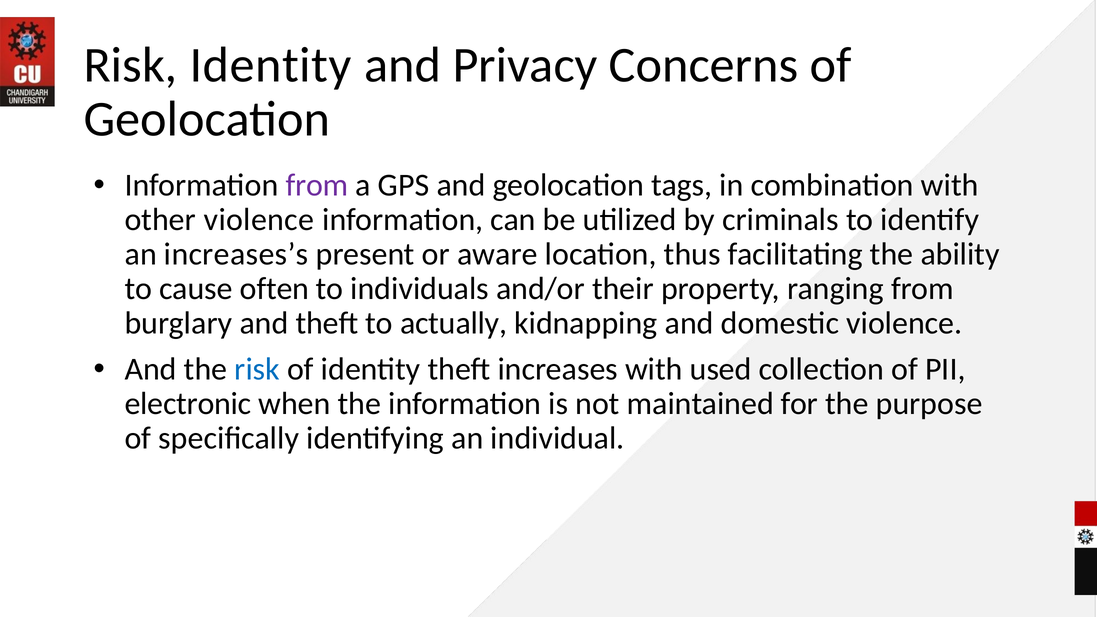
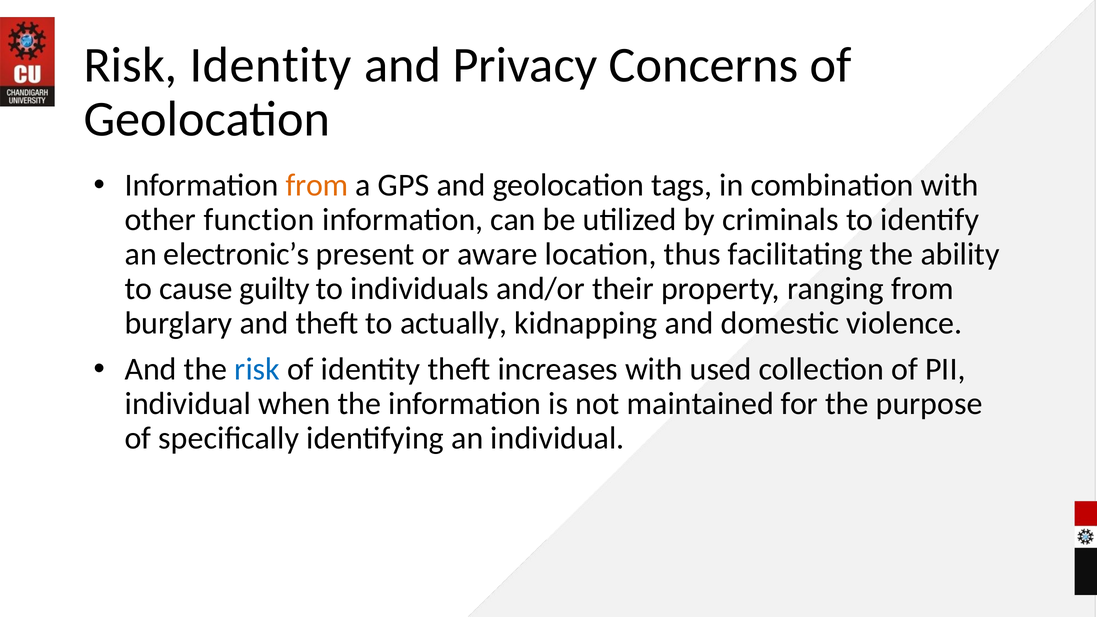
from at (317, 185) colour: purple -> orange
other violence: violence -> function
increases’s: increases’s -> electronic’s
often: often -> guilty
electronic at (188, 404): electronic -> individual
